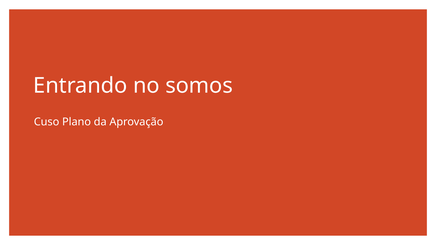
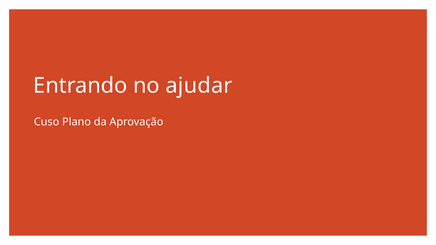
somos: somos -> ajudar
